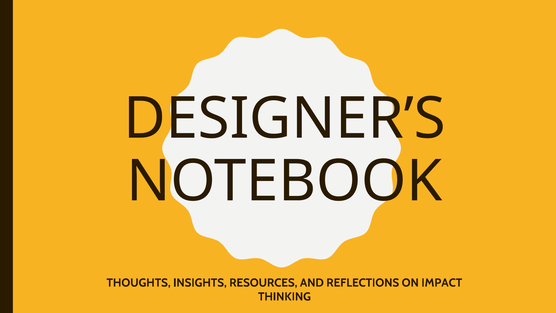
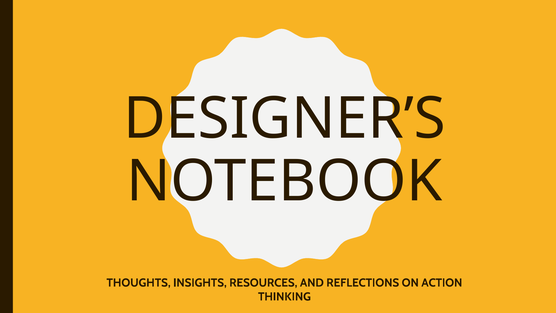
IMPACT: IMPACT -> ACTION
